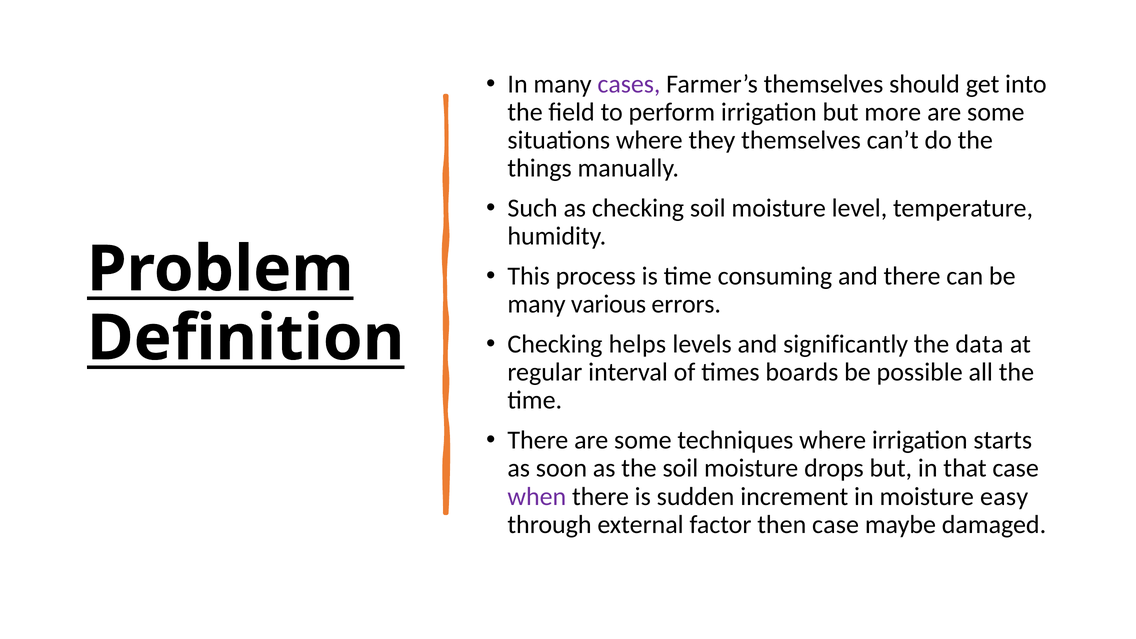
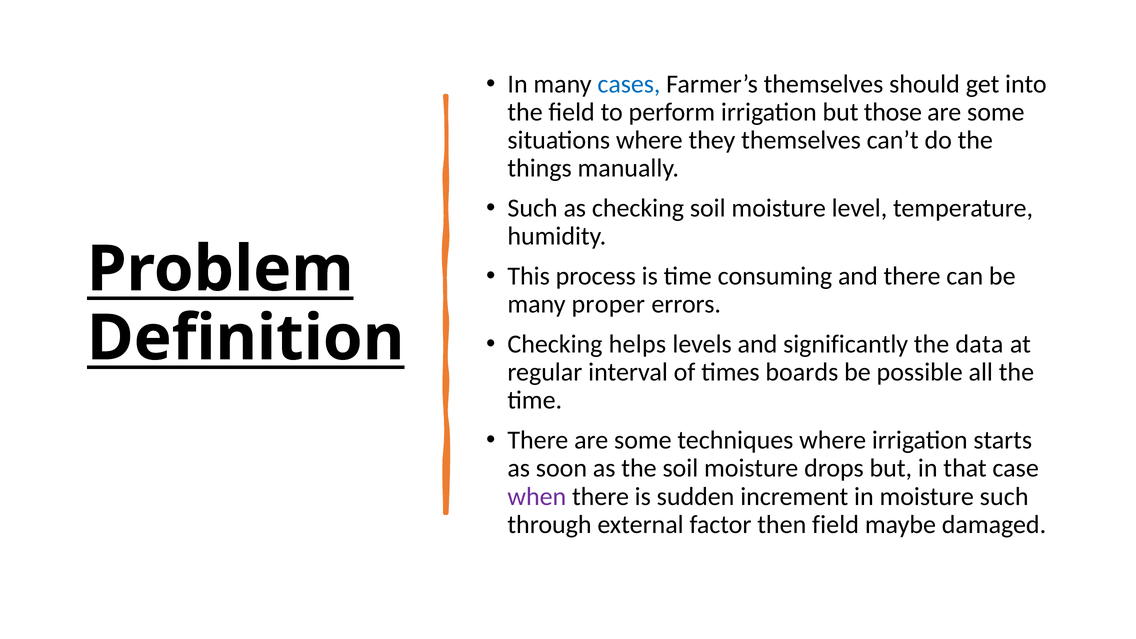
cases colour: purple -> blue
more: more -> those
various: various -> proper
moisture easy: easy -> such
then case: case -> field
